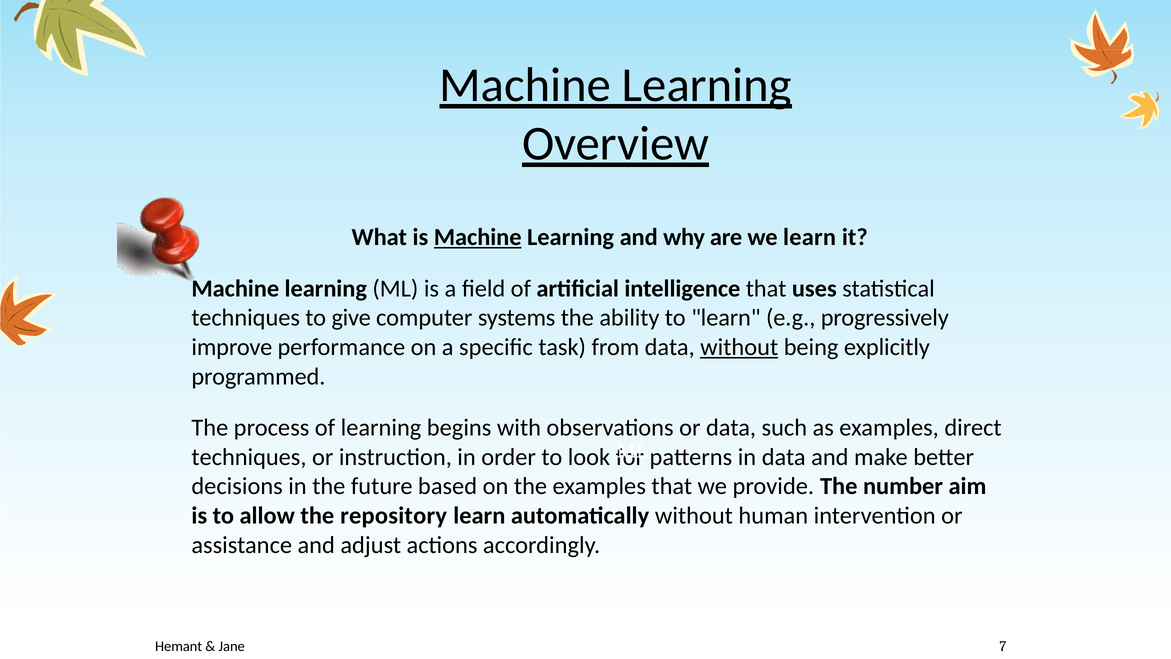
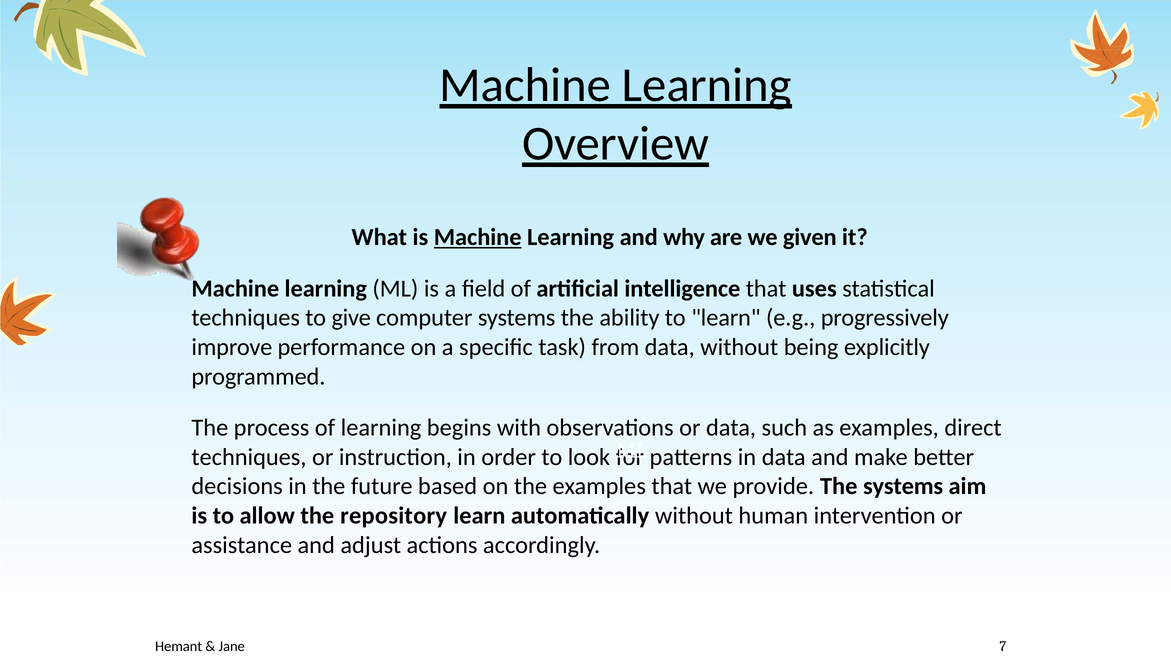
we learn: learn -> given
without at (739, 347) underline: present -> none
The number: number -> systems
